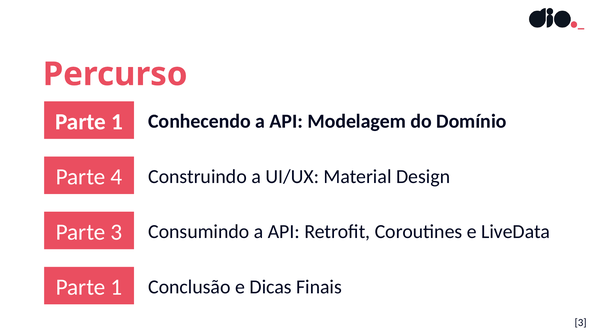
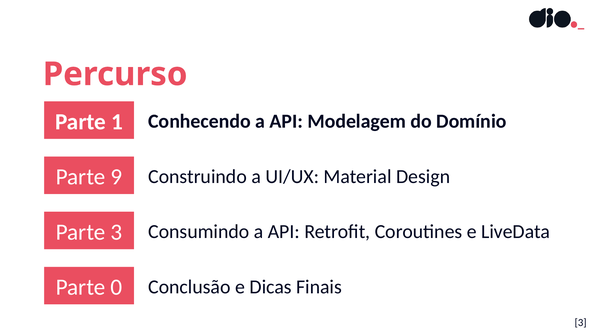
4: 4 -> 9
1 at (116, 287): 1 -> 0
